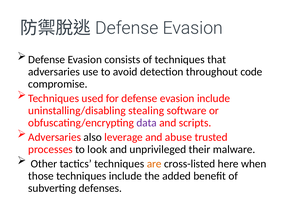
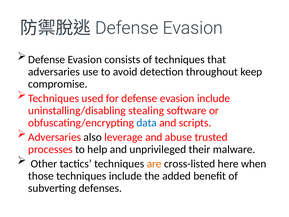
code: code -> keep
data colour: purple -> blue
look: look -> help
